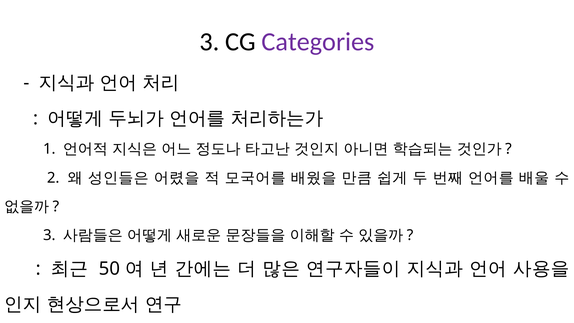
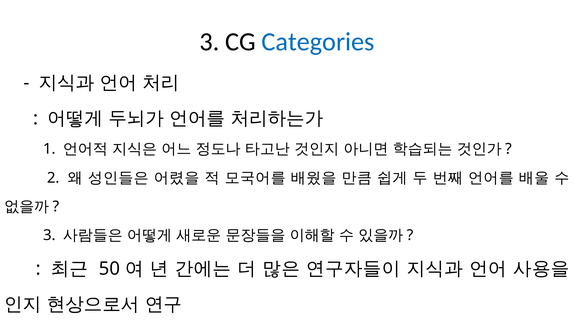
Categories colour: purple -> blue
